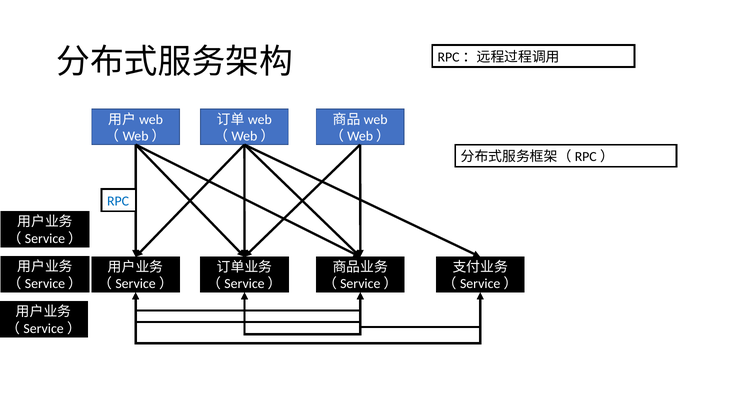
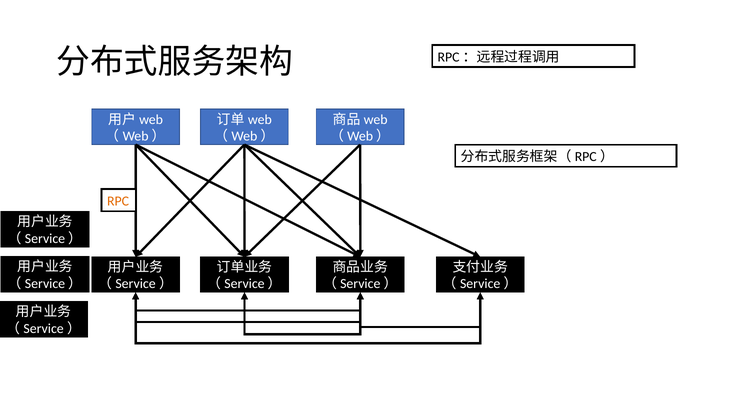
RPC colour: blue -> orange
